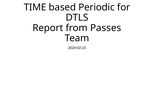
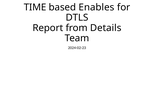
Periodic: Periodic -> Enables
Passes: Passes -> Details
